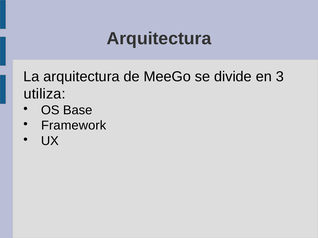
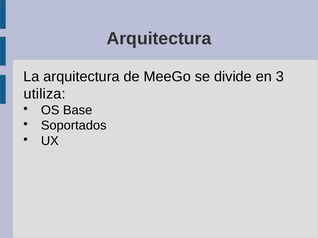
Framework: Framework -> Soportados
